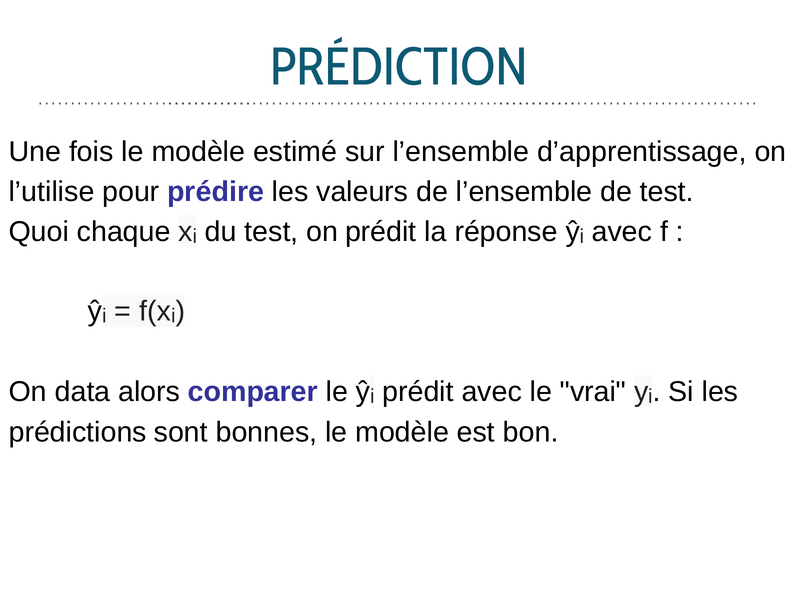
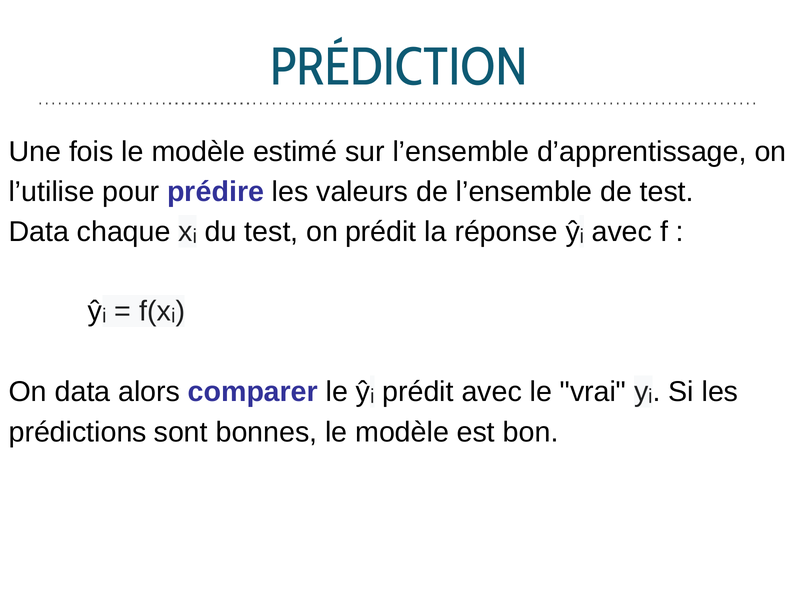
Quoi at (39, 232): Quoi -> Data
